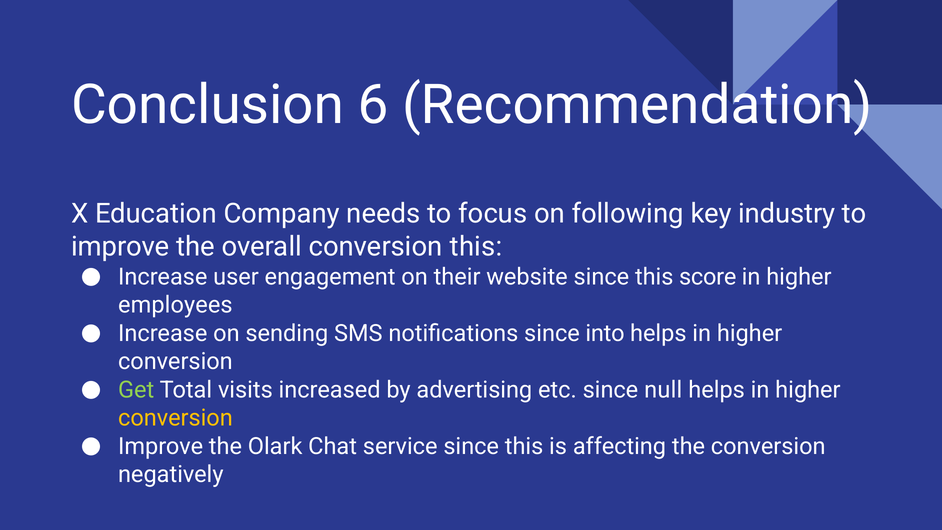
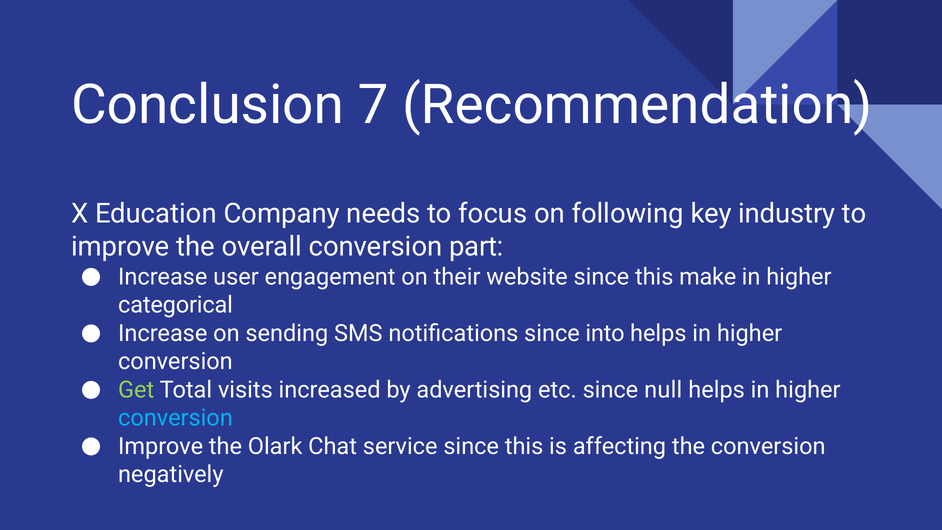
6: 6 -> 7
conversion this: this -> part
score: score -> make
employees: employees -> categorical
conversion at (175, 418) colour: yellow -> light blue
